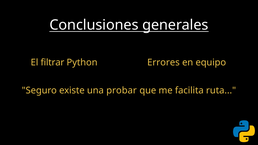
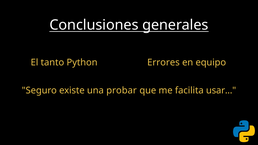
filtrar: filtrar -> tanto
ruta: ruta -> usar
